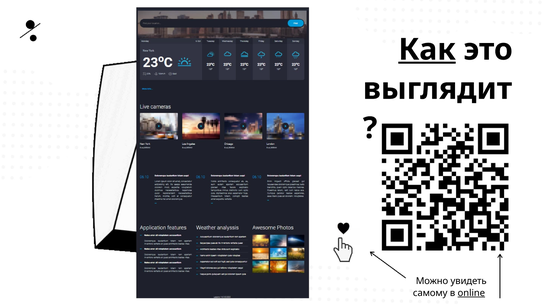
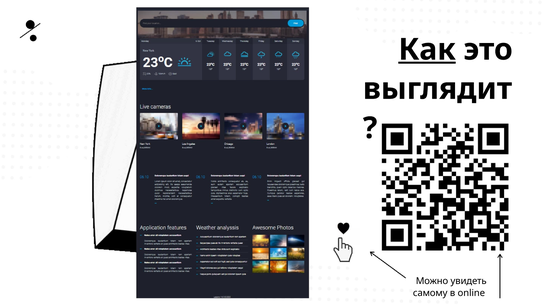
online underline: present -> none
